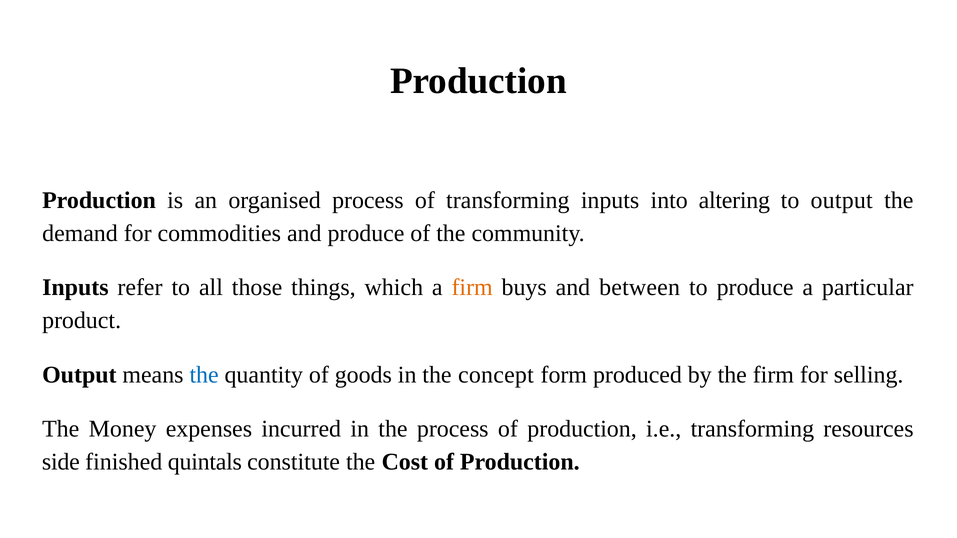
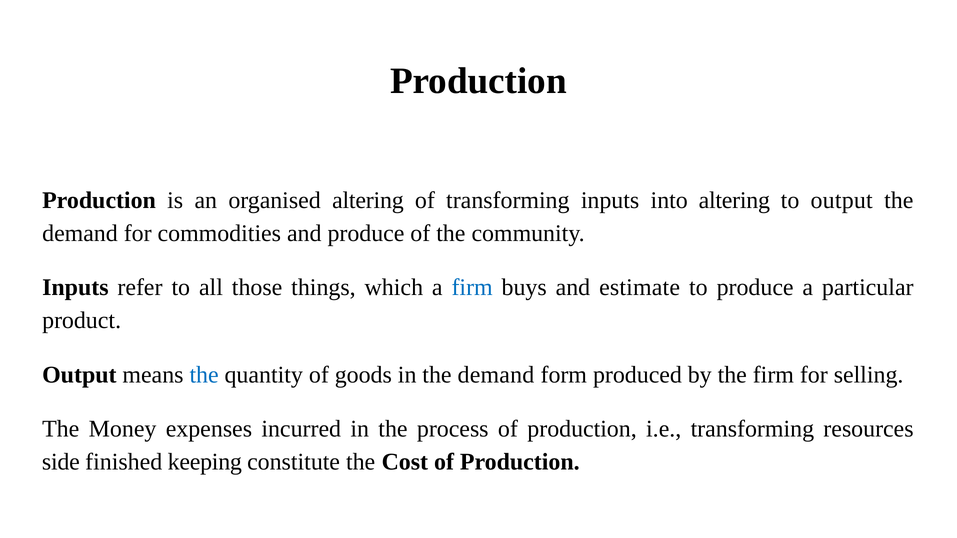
organised process: process -> altering
firm at (472, 288) colour: orange -> blue
between: between -> estimate
in the concept: concept -> demand
quintals: quintals -> keeping
